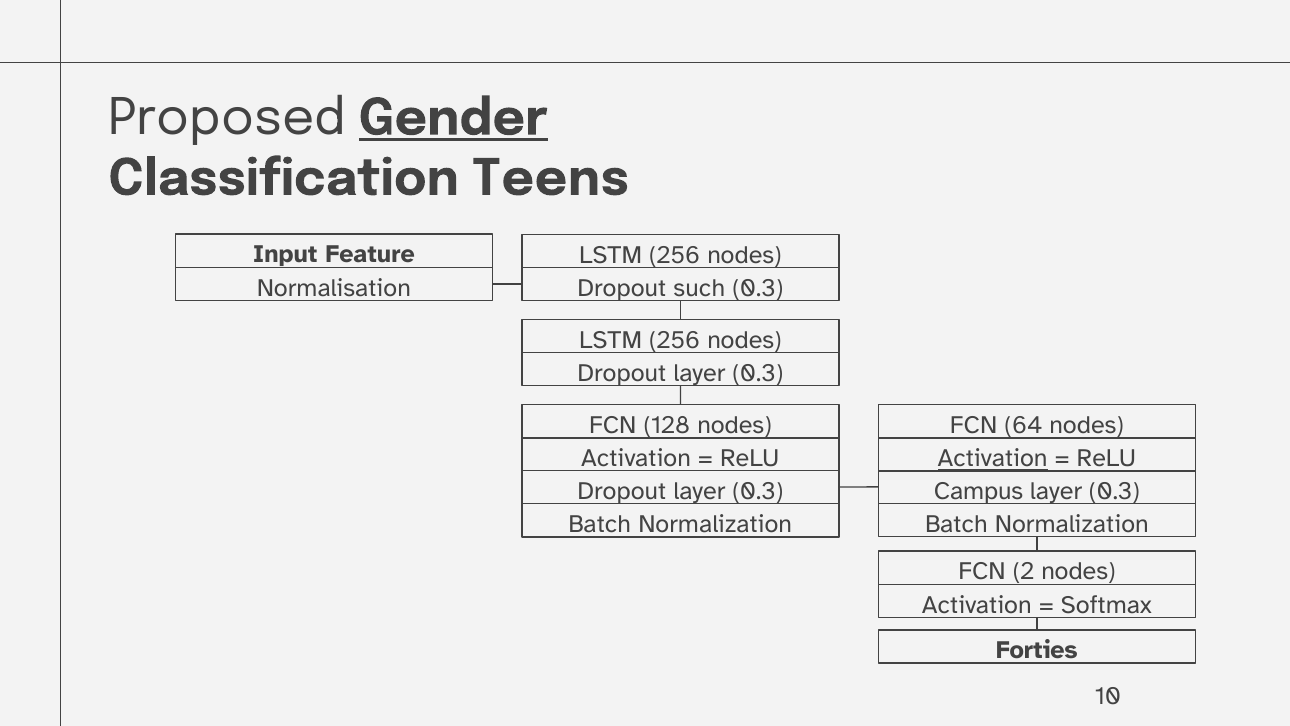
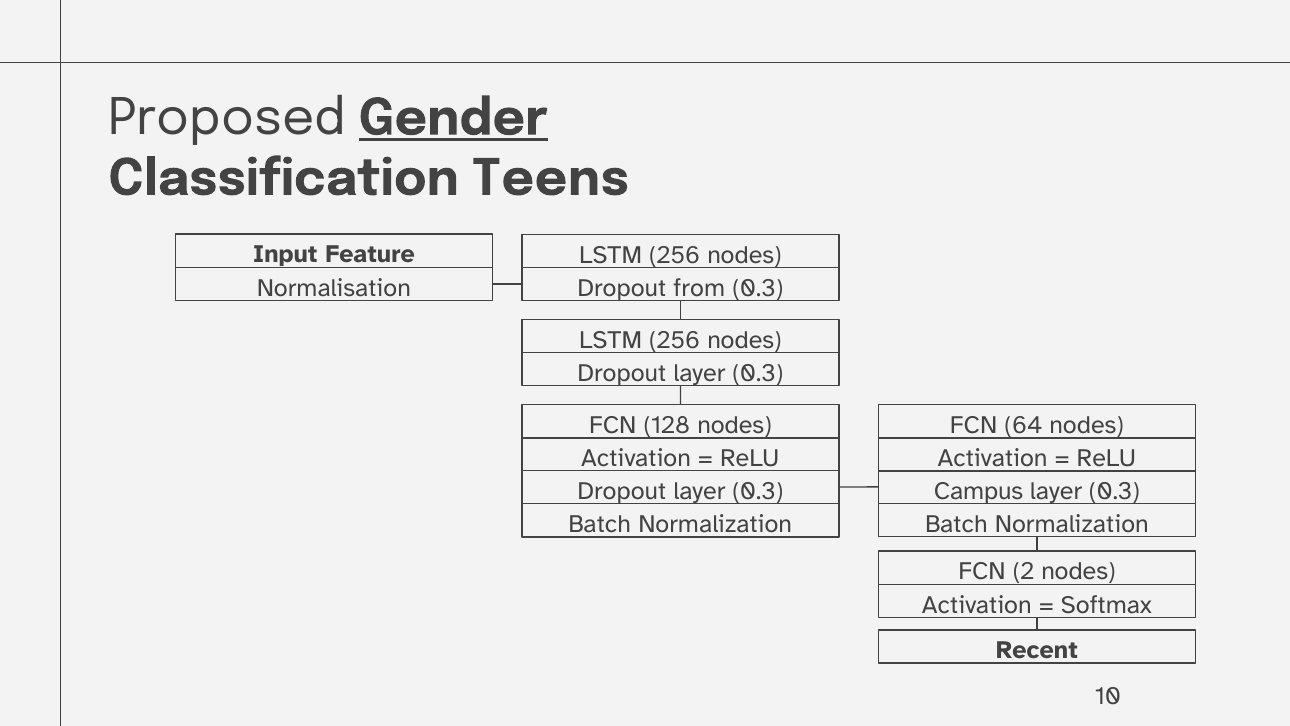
such: such -> from
Activation at (993, 458) underline: present -> none
Forties: Forties -> Recent
